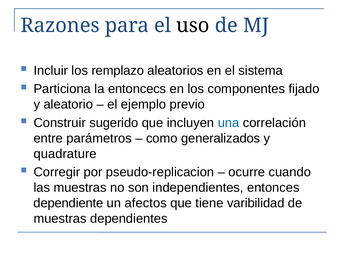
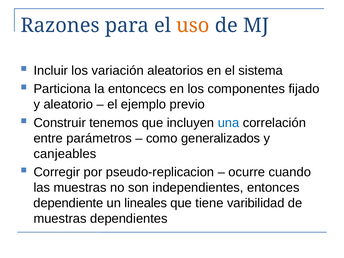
uso colour: black -> orange
remplazo: remplazo -> variación
sugerido: sugerido -> tenemos
quadrature: quadrature -> canjeables
afectos: afectos -> lineales
